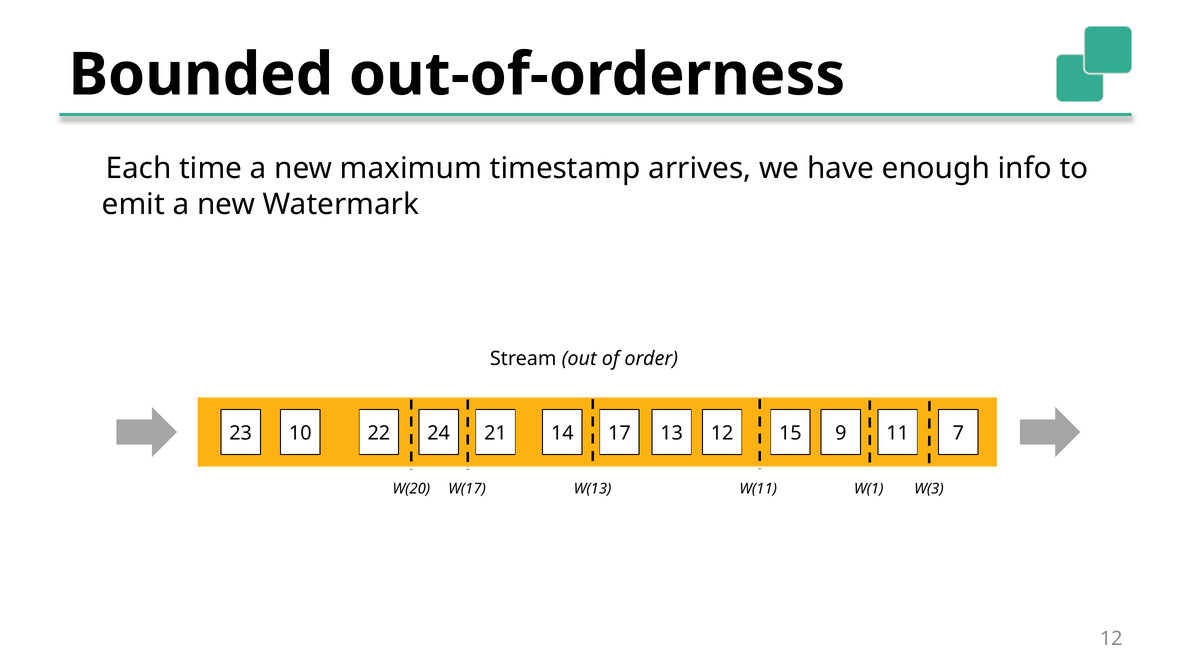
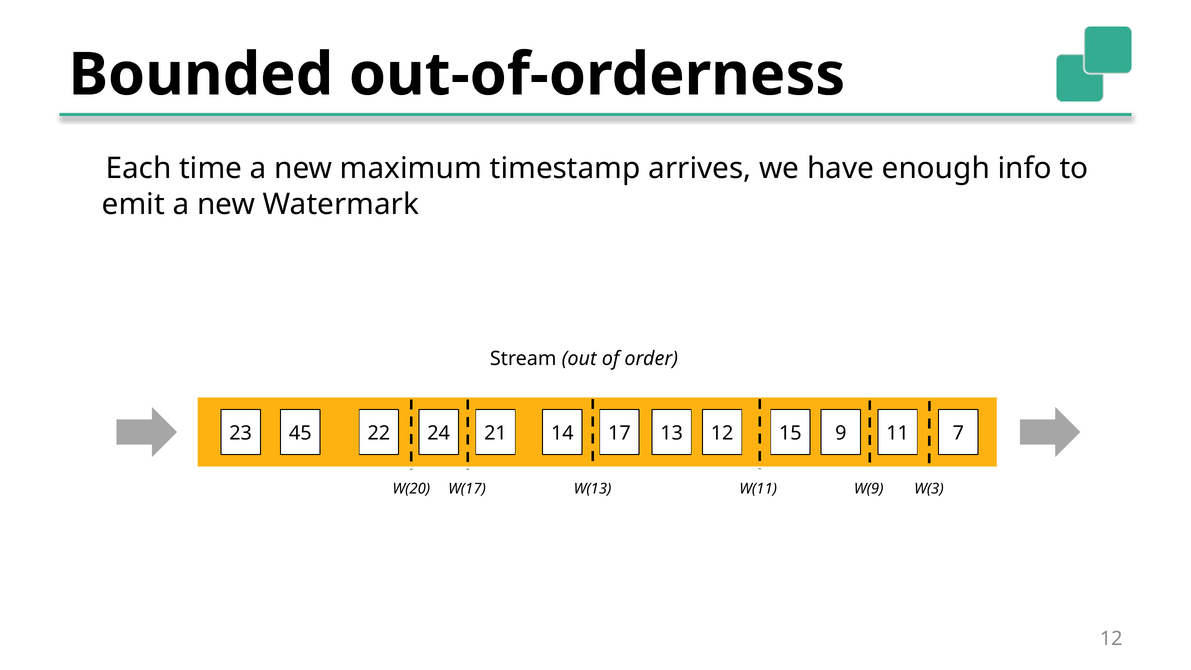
10: 10 -> 45
W(1: W(1 -> W(9
